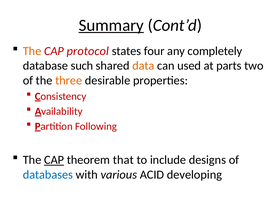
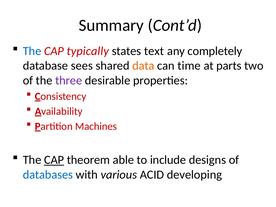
Summary underline: present -> none
The at (32, 51) colour: orange -> blue
protocol: protocol -> typically
four: four -> text
such: such -> sees
used: used -> time
three colour: orange -> purple
Following: Following -> Machines
that: that -> able
